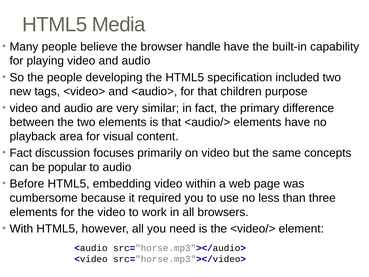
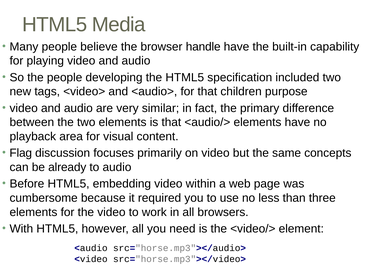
Fact at (21, 153): Fact -> Flag
popular: popular -> already
